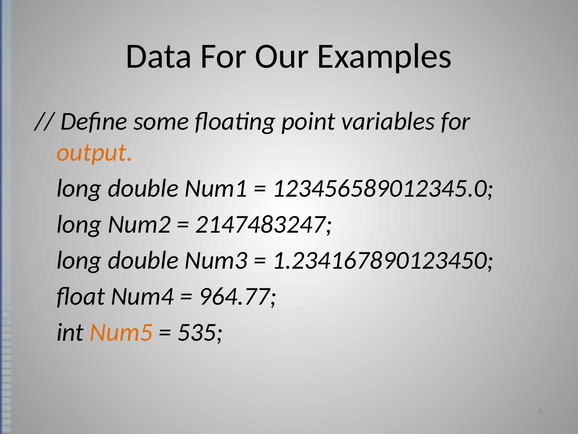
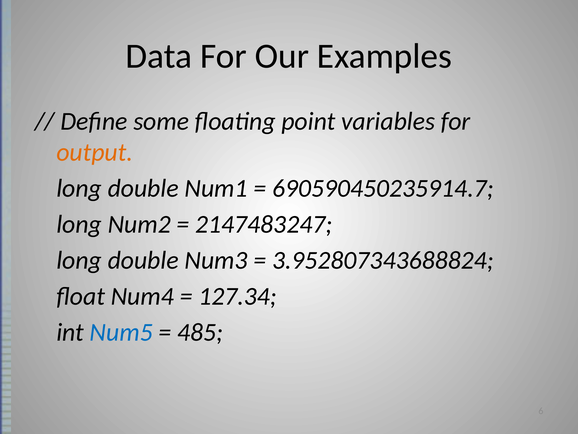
123456589012345.0: 123456589012345.0 -> 690590450235914.7
1.234167890123450: 1.234167890123450 -> 3.952807343688824
964.77: 964.77 -> 127.34
Num5 colour: orange -> blue
535: 535 -> 485
